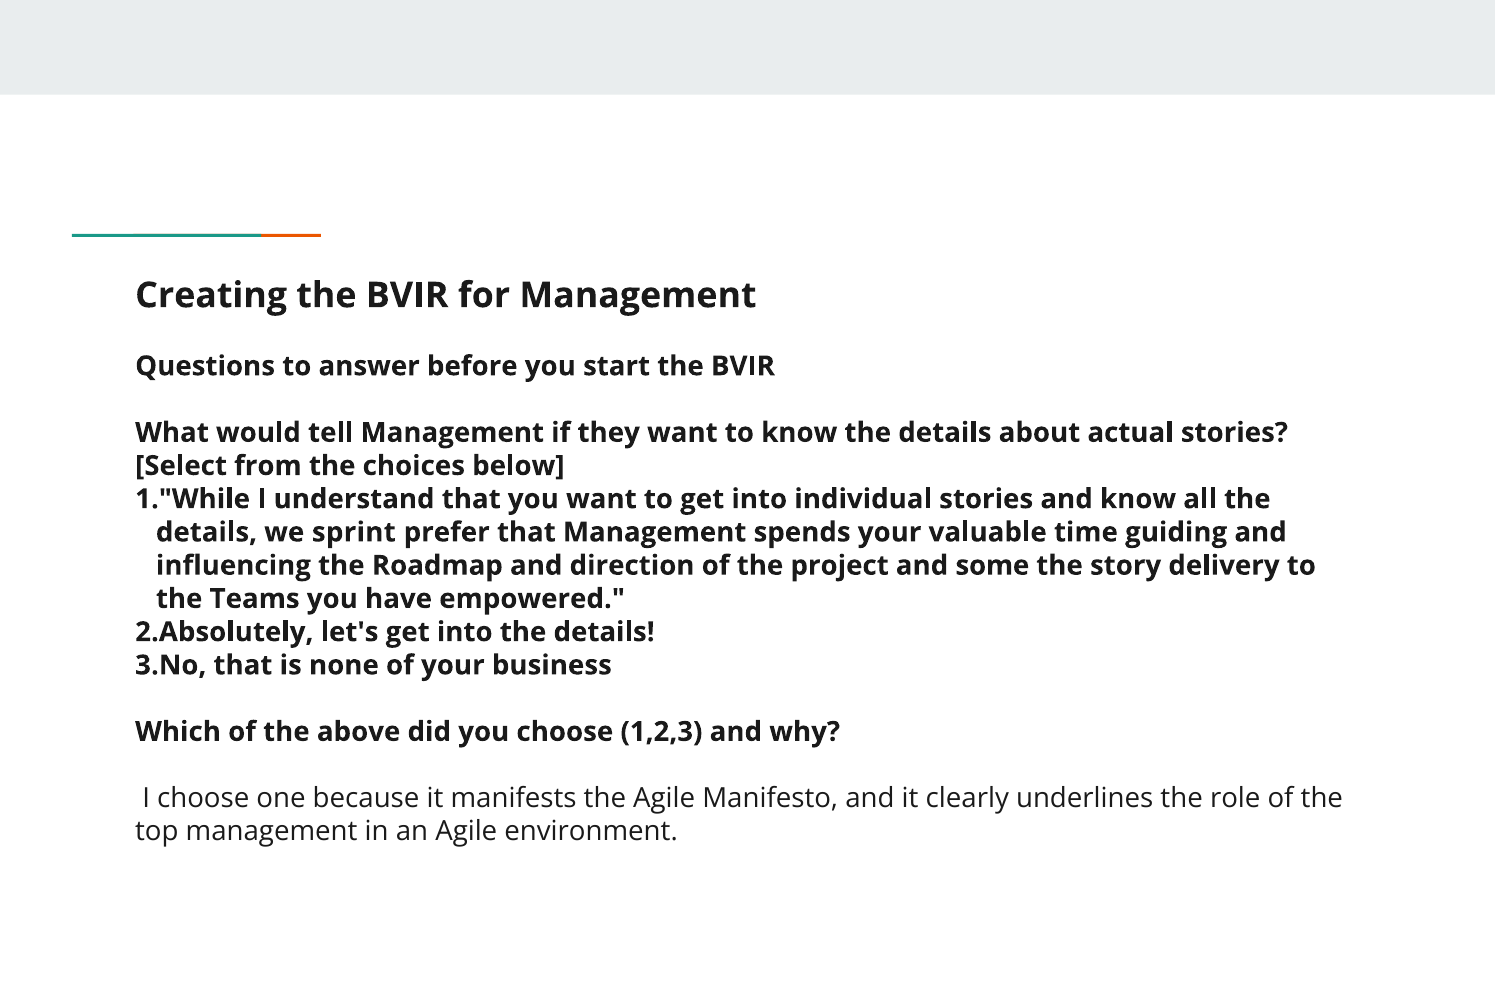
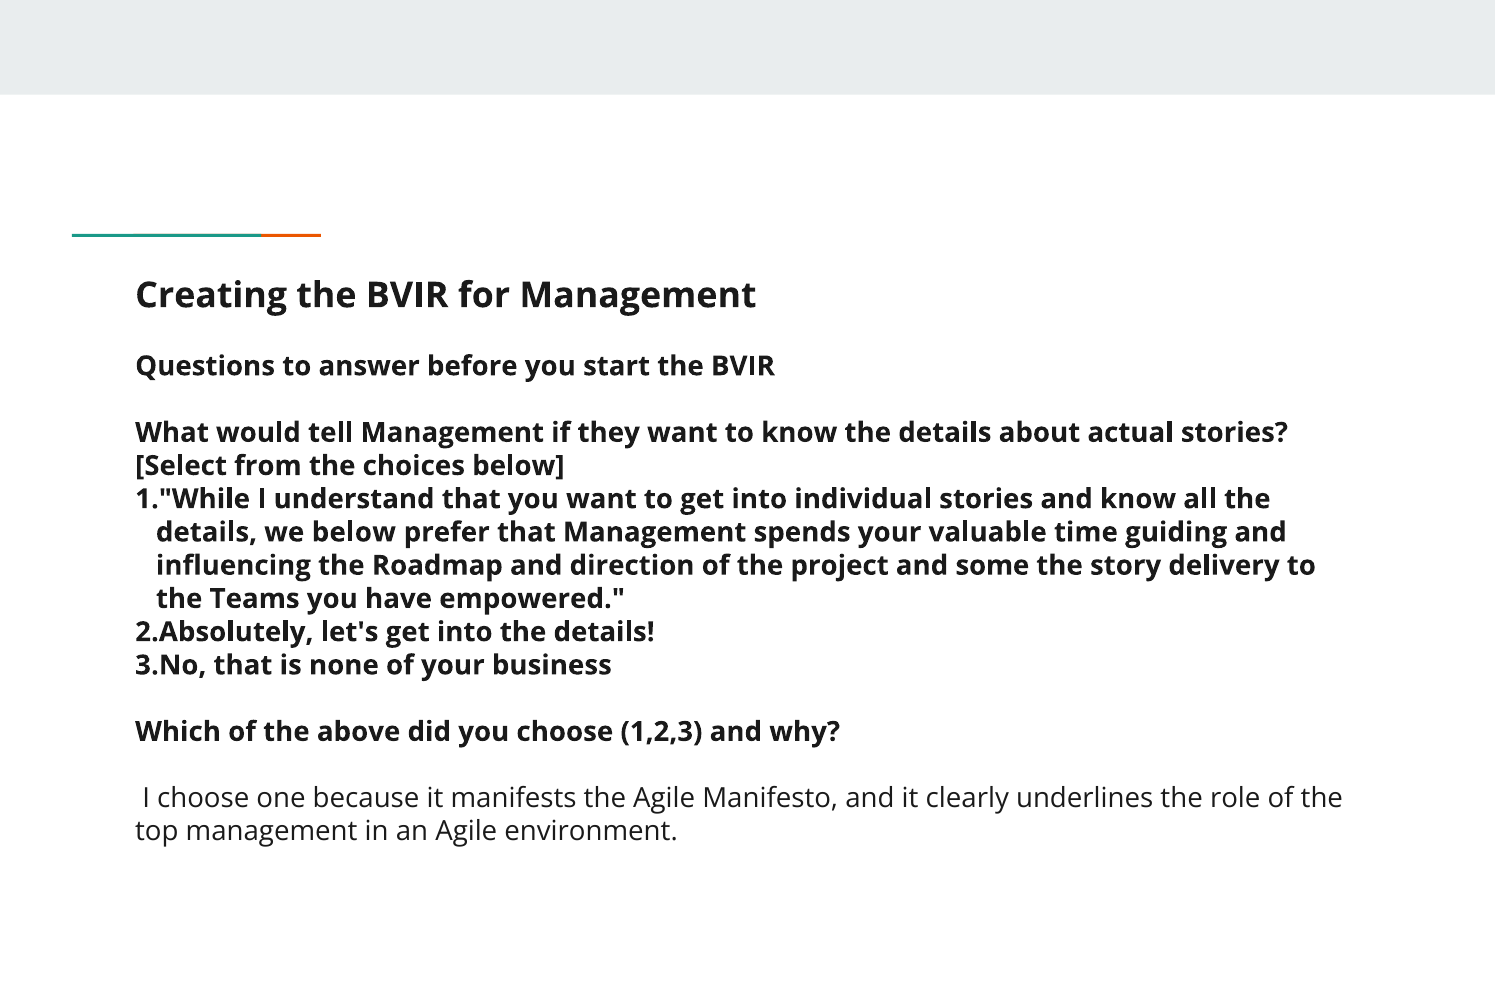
we sprint: sprint -> below
